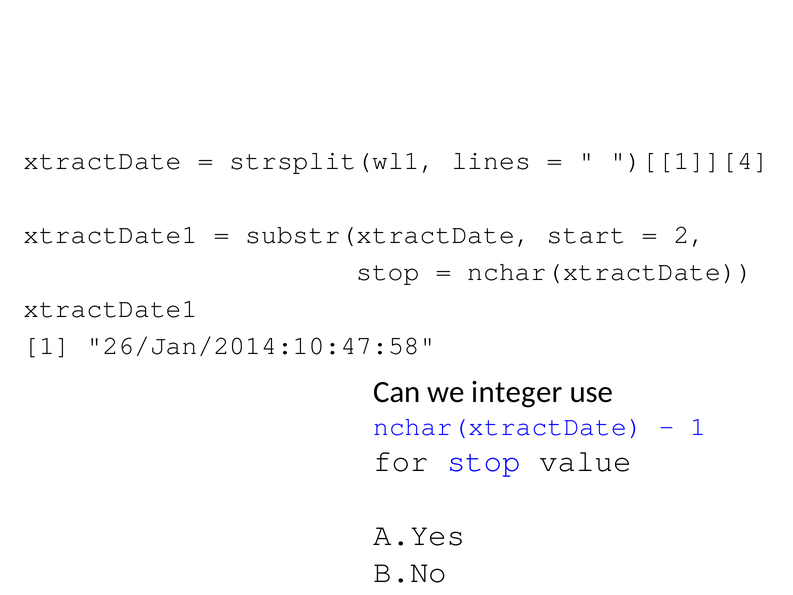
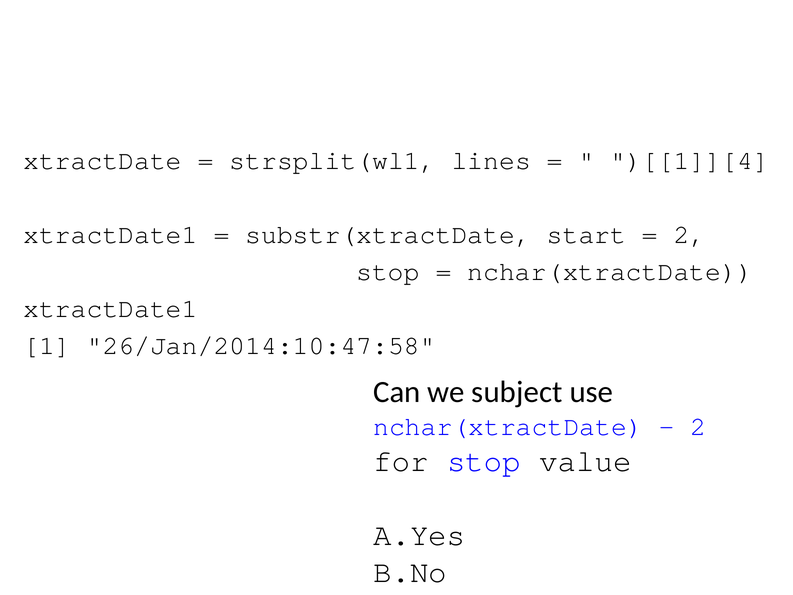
integer: integer -> subject
1 at (698, 426): 1 -> 2
